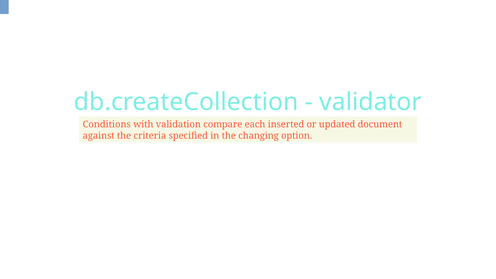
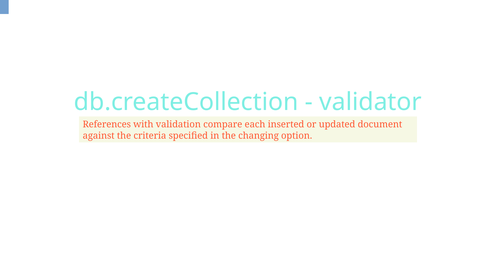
Conditions: Conditions -> References
